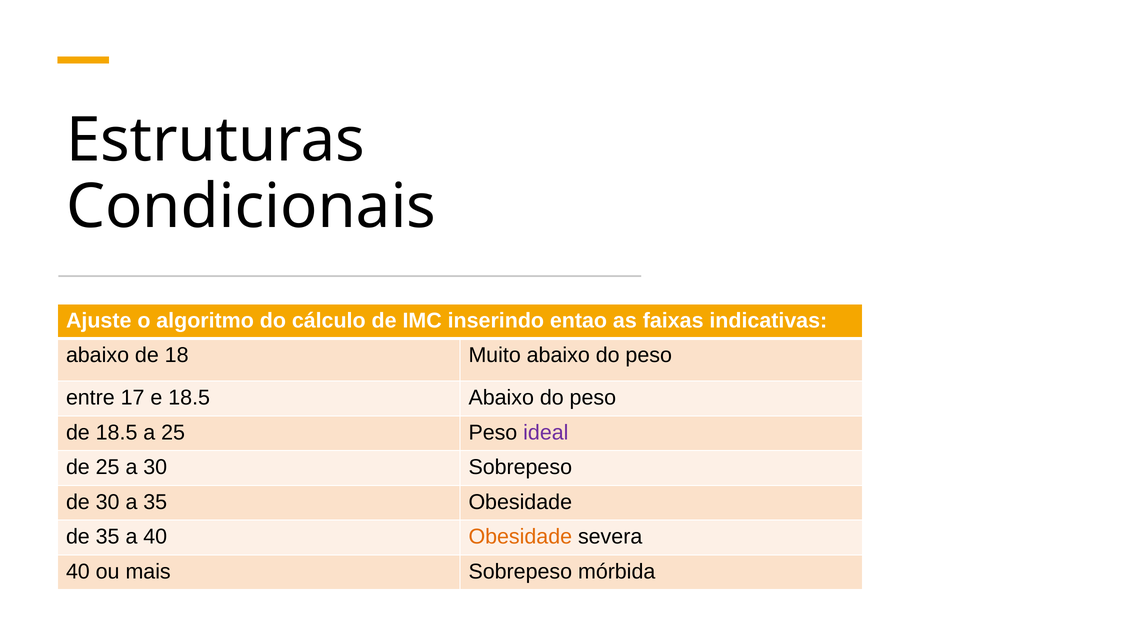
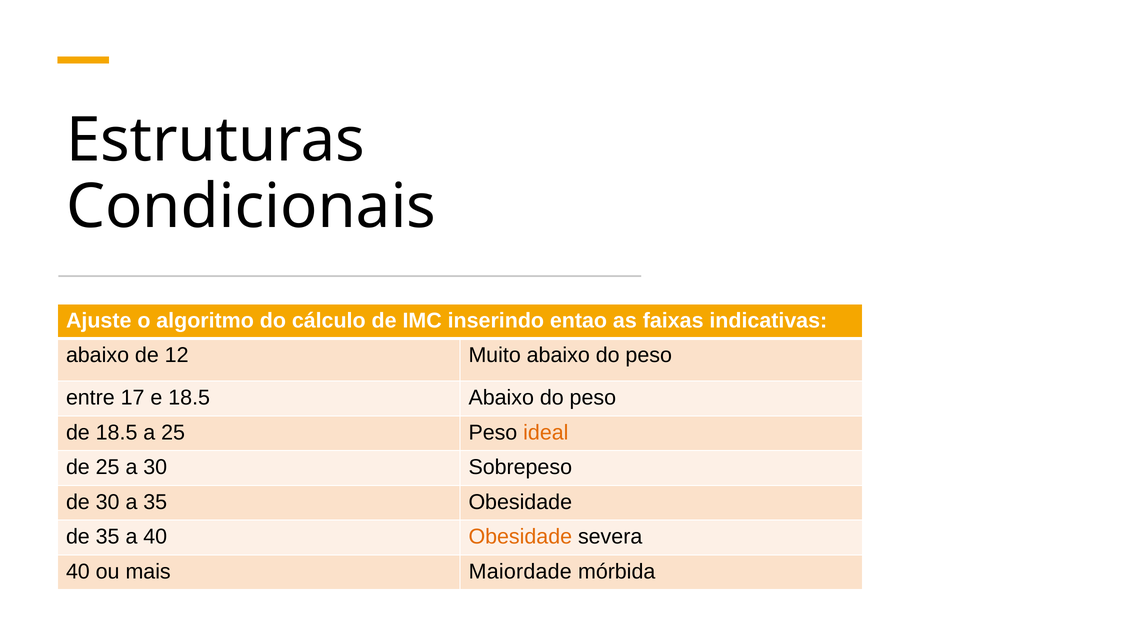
18: 18 -> 12
ideal colour: purple -> orange
mais Sobrepeso: Sobrepeso -> Maiordade
